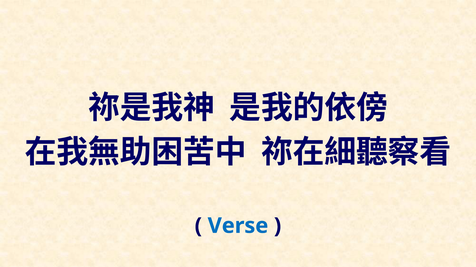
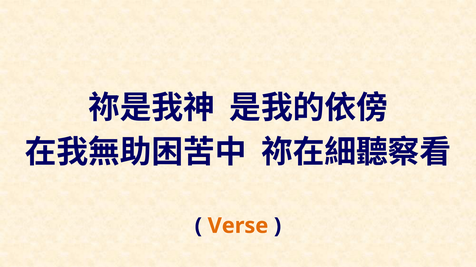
Verse colour: blue -> orange
